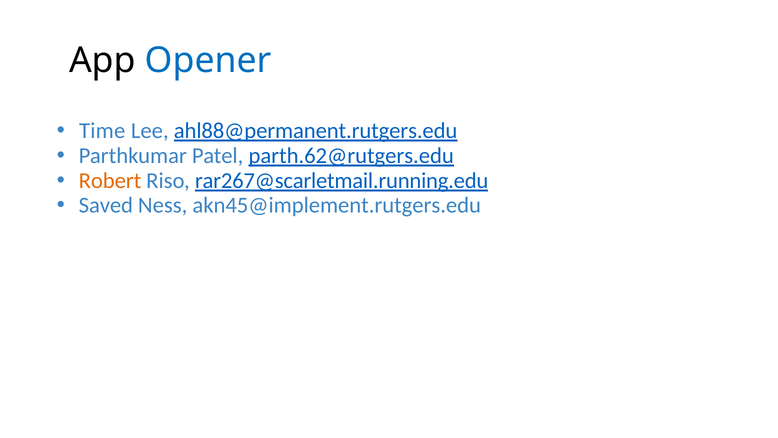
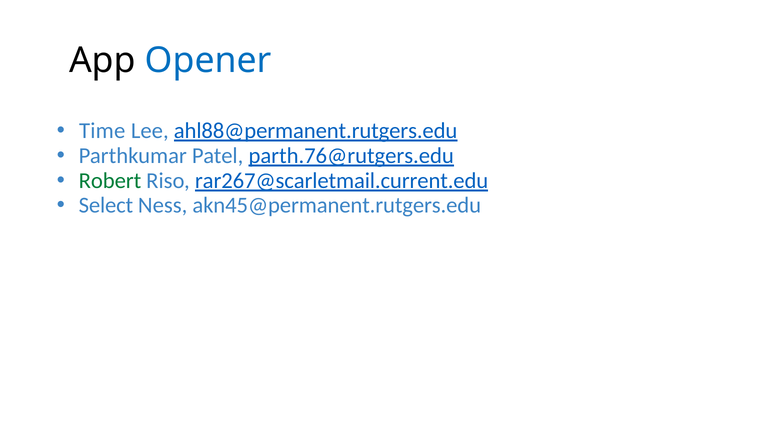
parth.62@rutgers.edu: parth.62@rutgers.edu -> parth.76@rutgers.edu
Robert colour: orange -> green
rar267@scarletmail.running.edu: rar267@scarletmail.running.edu -> rar267@scarletmail.current.edu
Saved: Saved -> Select
akn45@implement.rutgers.edu: akn45@implement.rutgers.edu -> akn45@permanent.rutgers.edu
